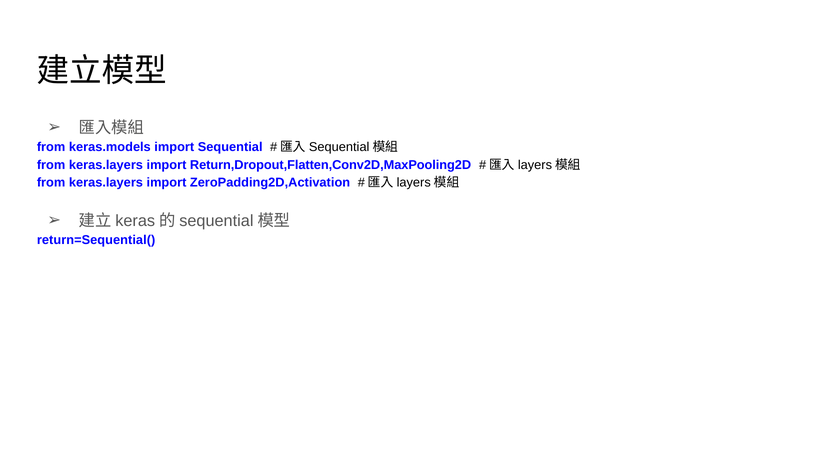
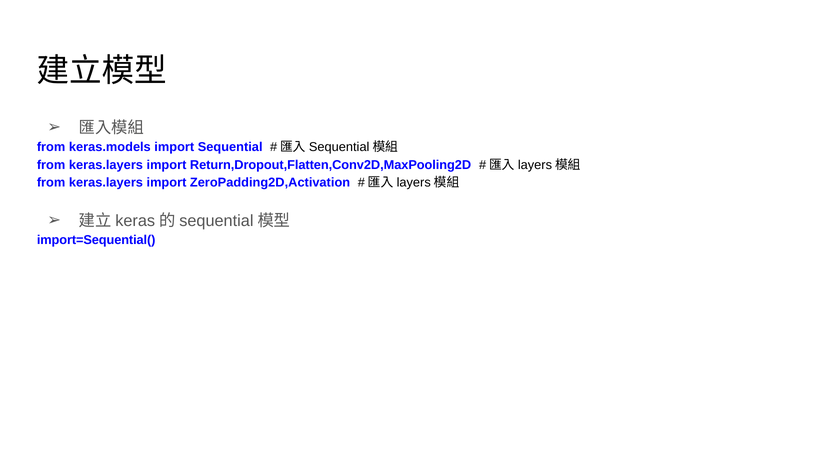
return=Sequential(: return=Sequential( -> import=Sequential(
